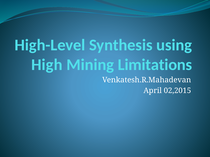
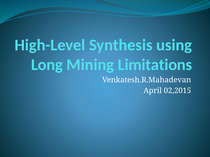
High: High -> Long
